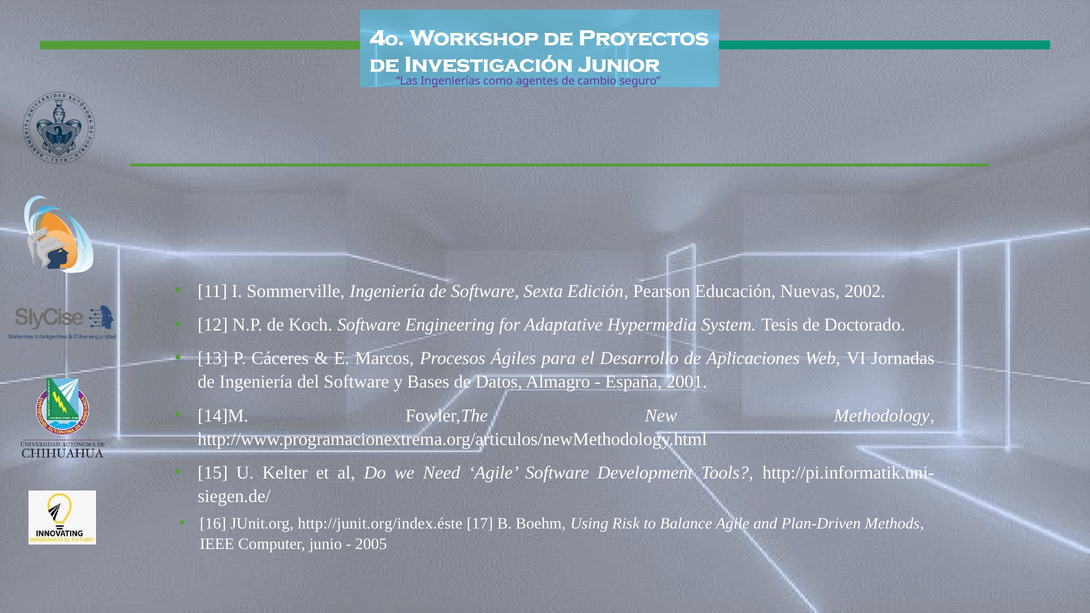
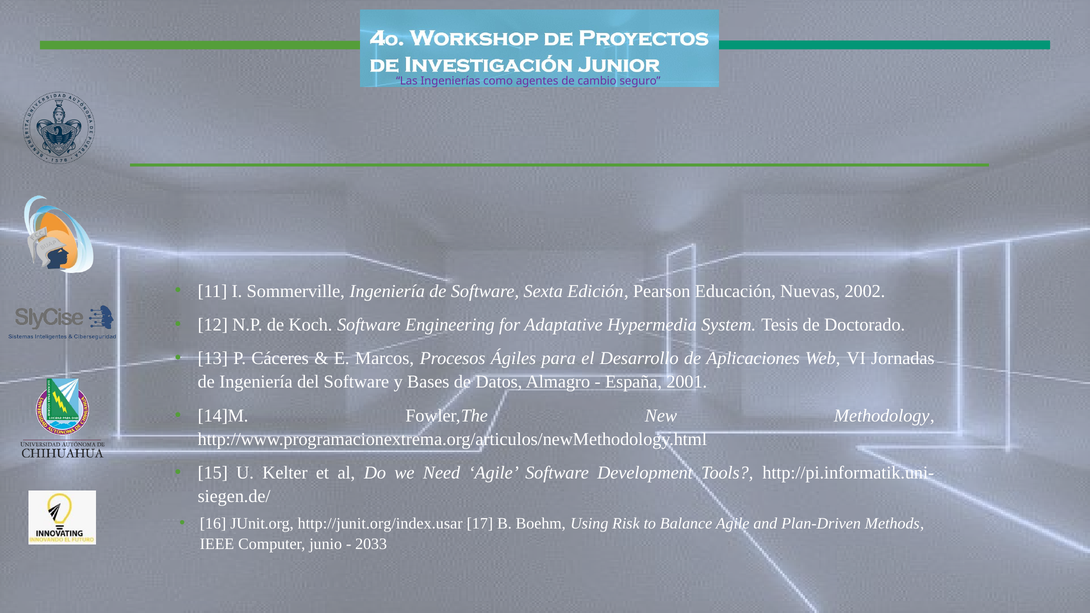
http://junit.org/index.éste: http://junit.org/index.éste -> http://junit.org/index.usar
2005: 2005 -> 2033
